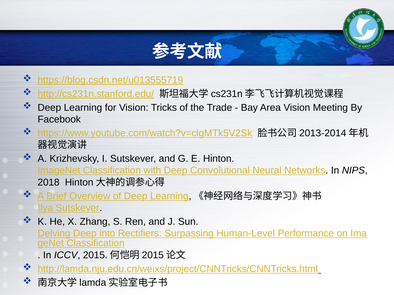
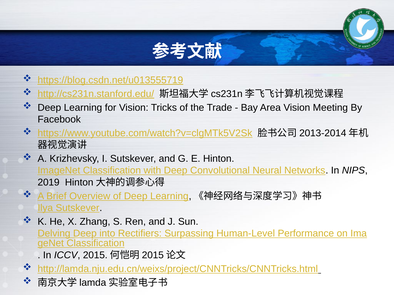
2018: 2018 -> 2019
